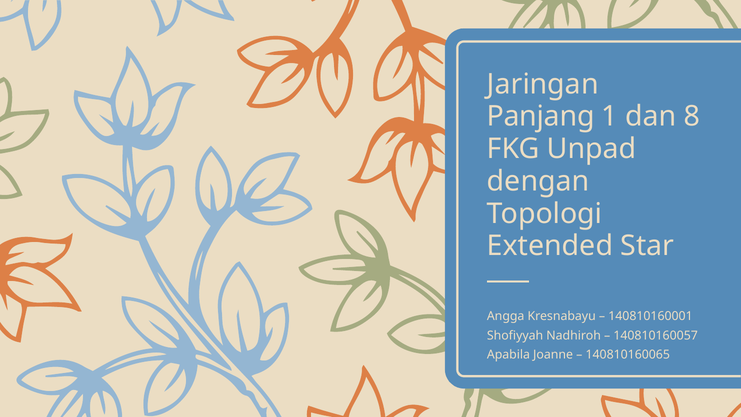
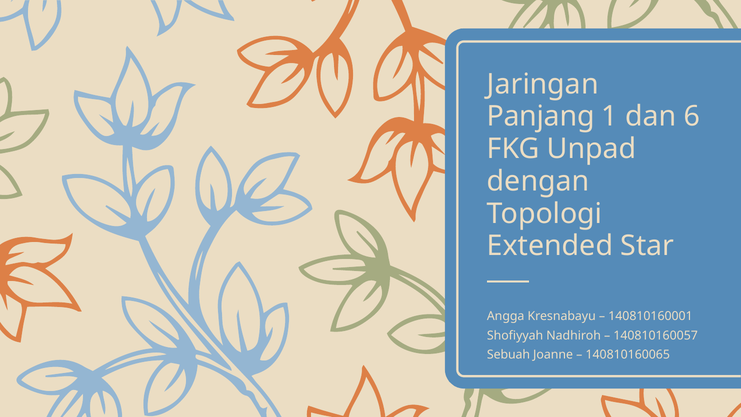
8: 8 -> 6
Apabila: Apabila -> Sebuah
